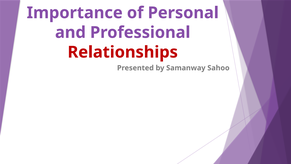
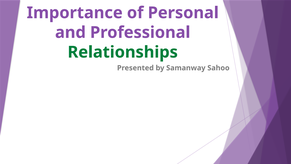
Relationships colour: red -> green
